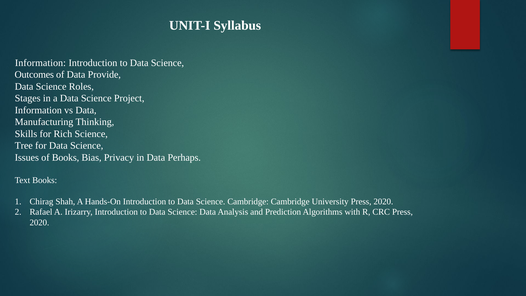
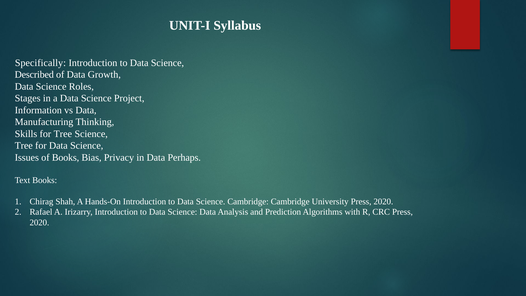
Information at (40, 63): Information -> Specifically
Outcomes: Outcomes -> Described
Provide: Provide -> Growth
for Rich: Rich -> Tree
